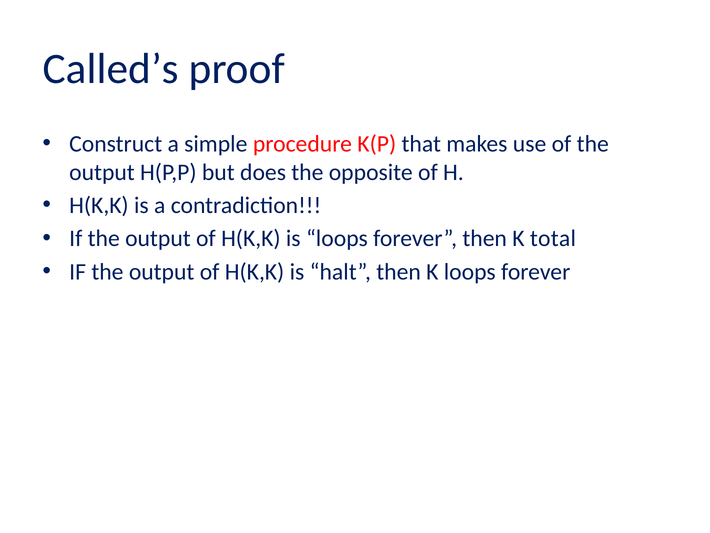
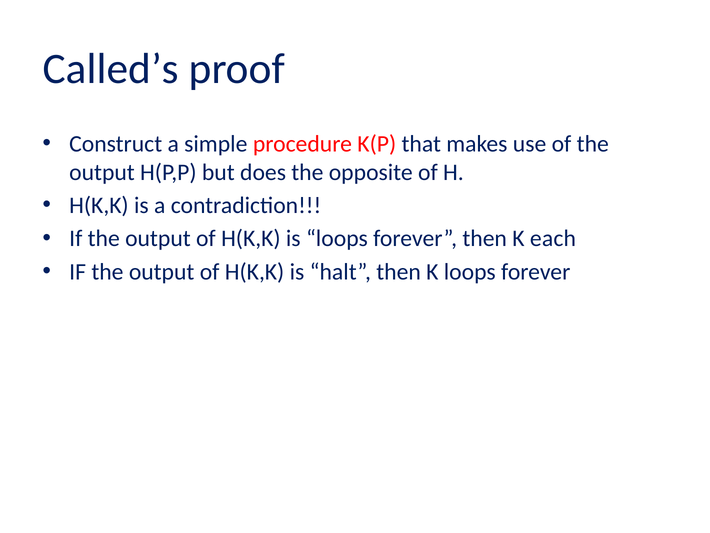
total: total -> each
